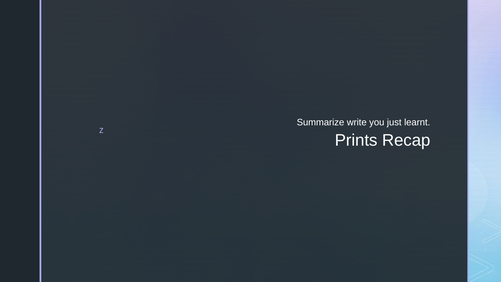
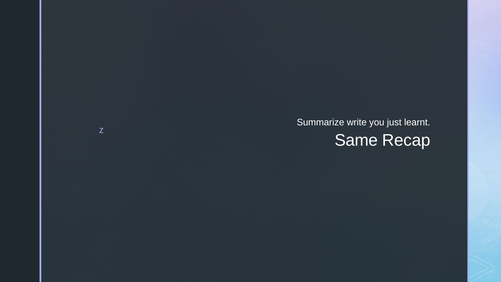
Prints: Prints -> Same
